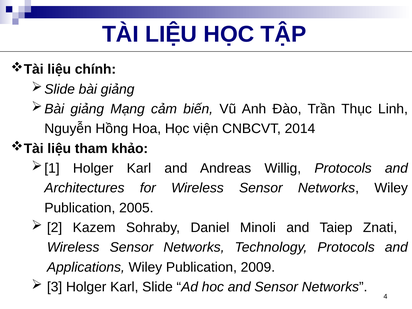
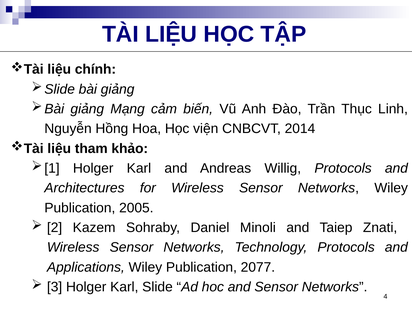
2009: 2009 -> 2077
